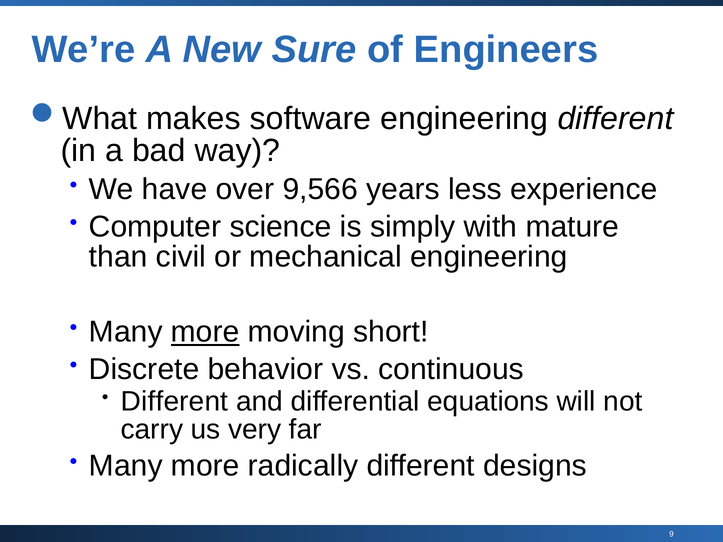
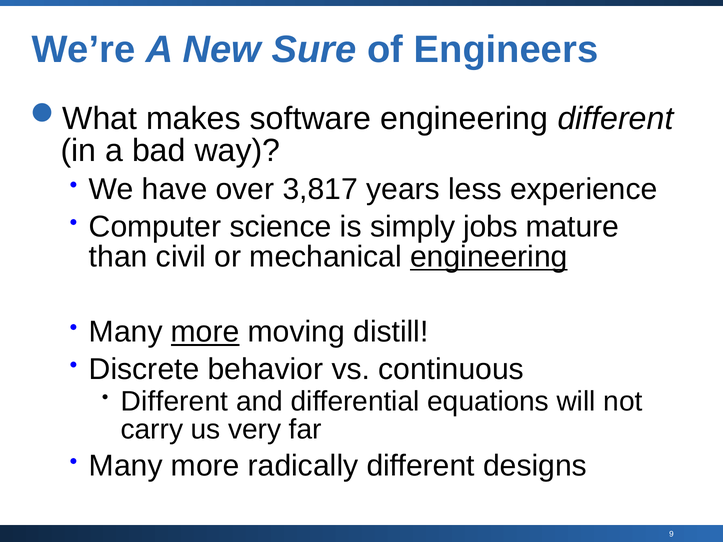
9,566: 9,566 -> 3,817
with: with -> jobs
engineering at (489, 257) underline: none -> present
short: short -> distill
